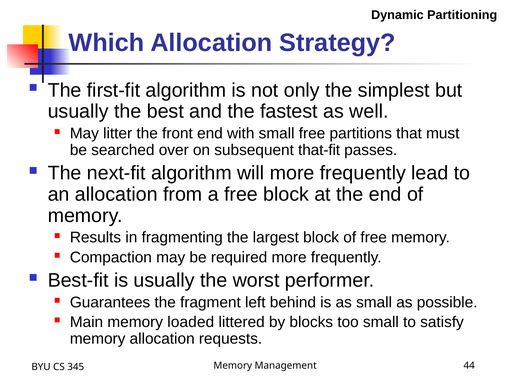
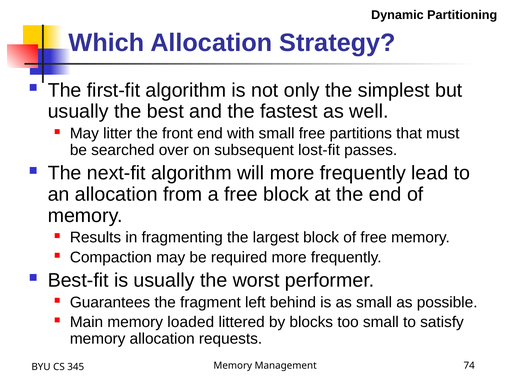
that-fit: that-fit -> lost-fit
44: 44 -> 74
